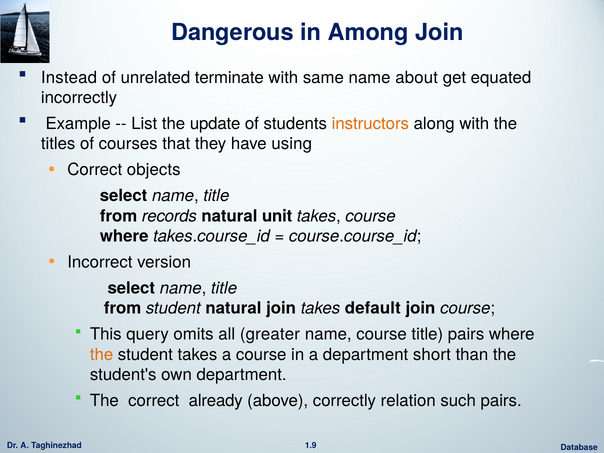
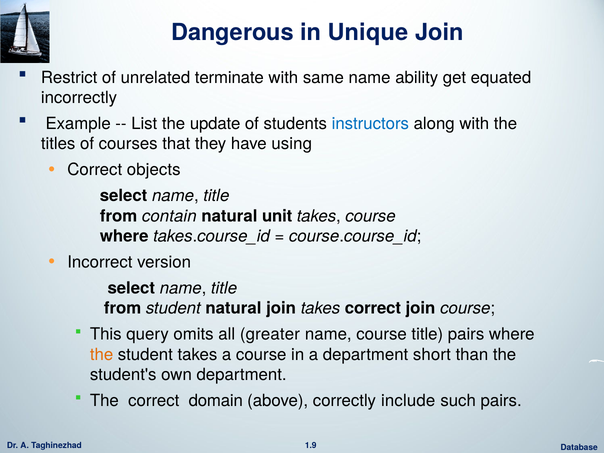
Among: Among -> Unique
Instead: Instead -> Restrict
about: about -> ability
instructors colour: orange -> blue
records: records -> contain
takes default: default -> correct
already: already -> domain
relation: relation -> include
